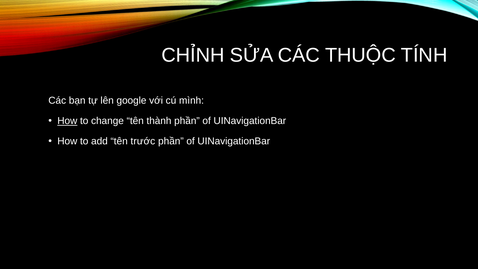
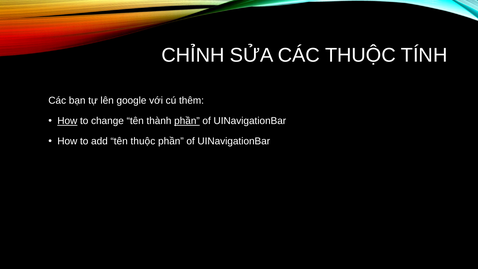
mình: mình -> thêm
phần at (187, 121) underline: none -> present
tên trước: trước -> thuộc
